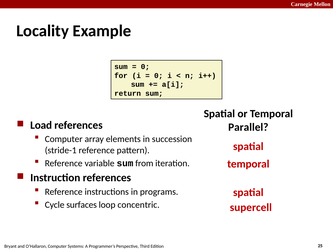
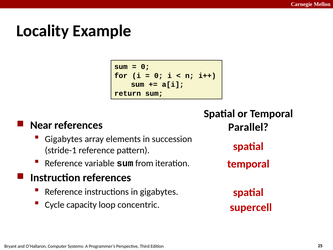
Load: Load -> Near
Computer at (64, 139): Computer -> Gigabytes
in programs: programs -> gigabytes
surfaces: surfaces -> capacity
